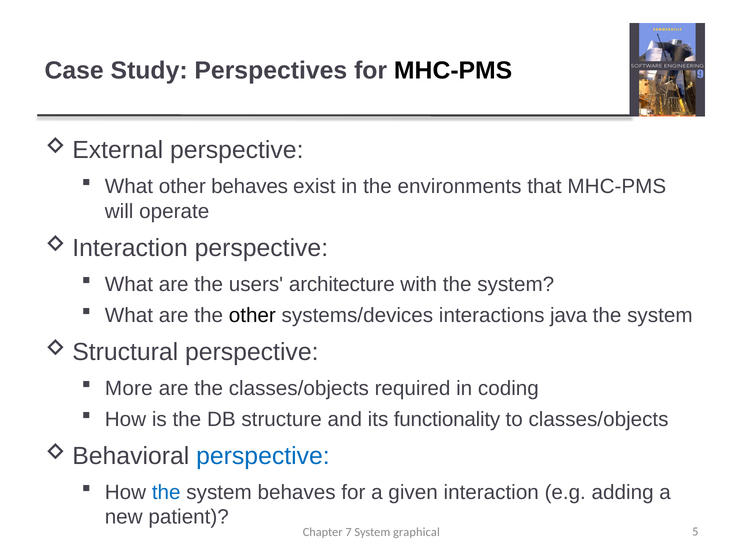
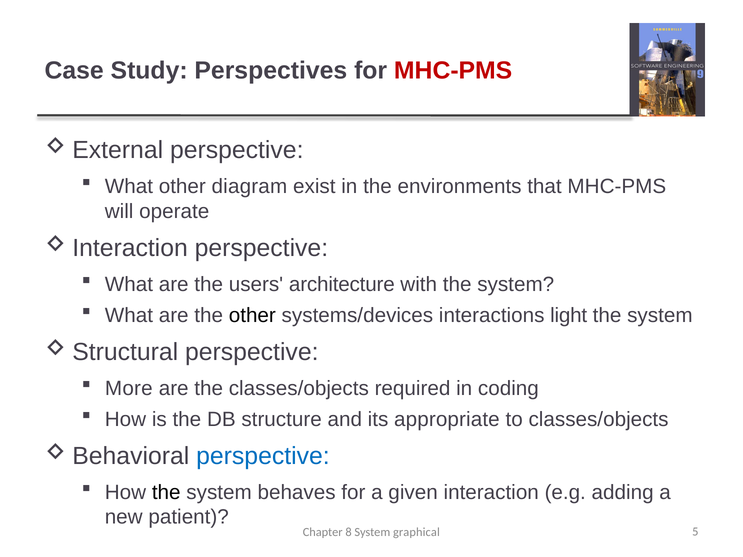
MHC-PMS at (453, 70) colour: black -> red
other behaves: behaves -> diagram
java: java -> light
functionality: functionality -> appropriate
the at (166, 493) colour: blue -> black
7: 7 -> 8
